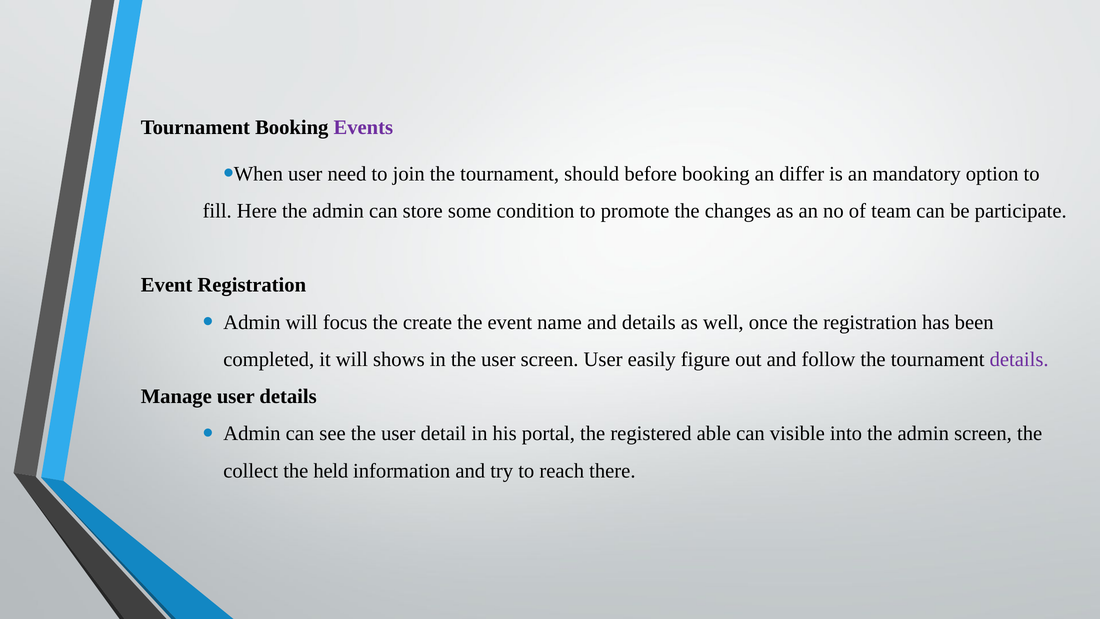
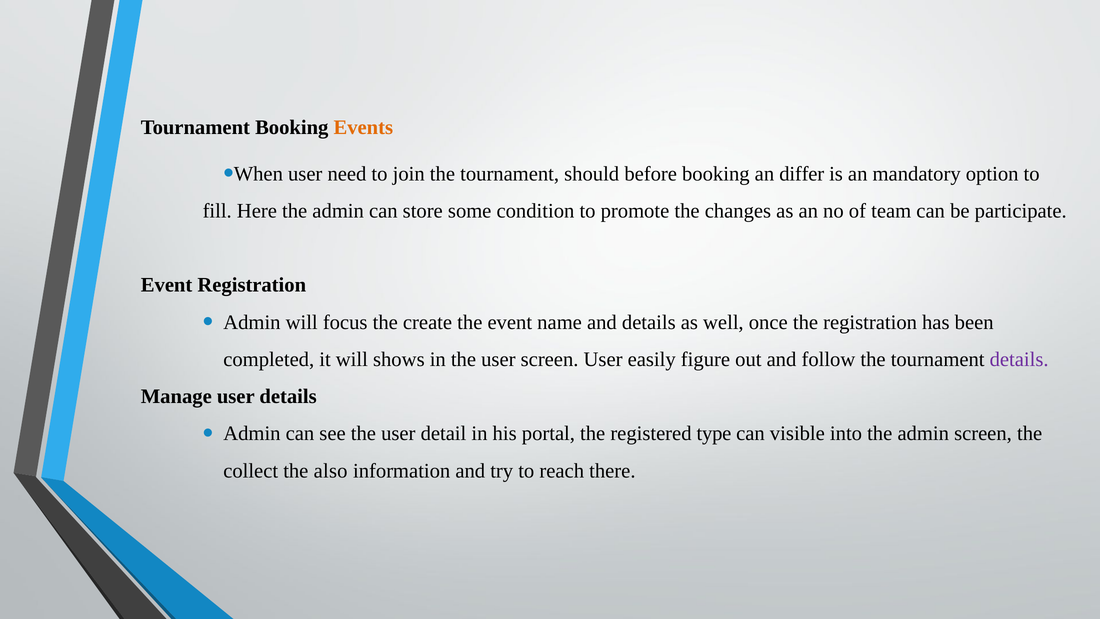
Events colour: purple -> orange
able: able -> type
held: held -> also
